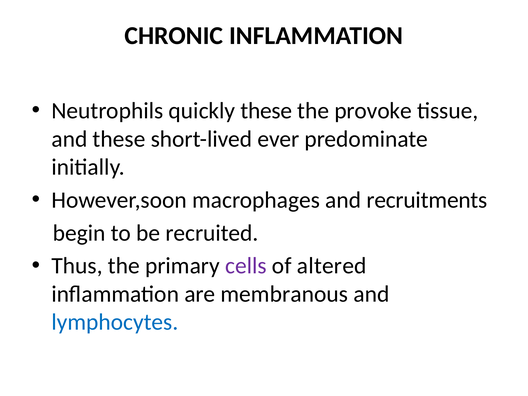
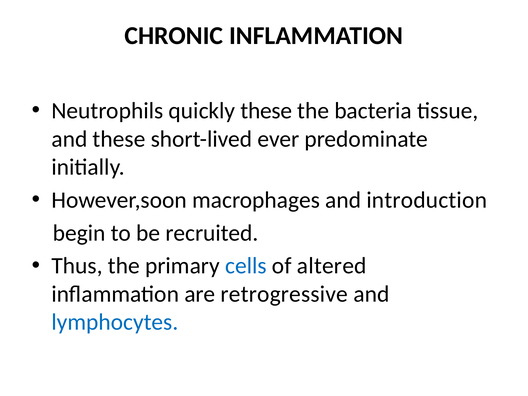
provoke: provoke -> bacteria
recruitments: recruitments -> introduction
cells colour: purple -> blue
membranous: membranous -> retrogressive
